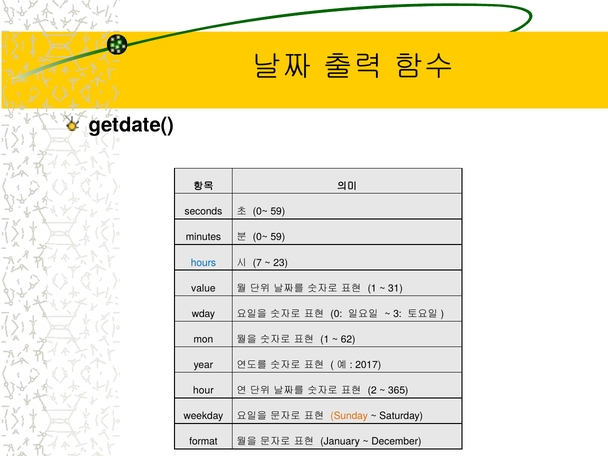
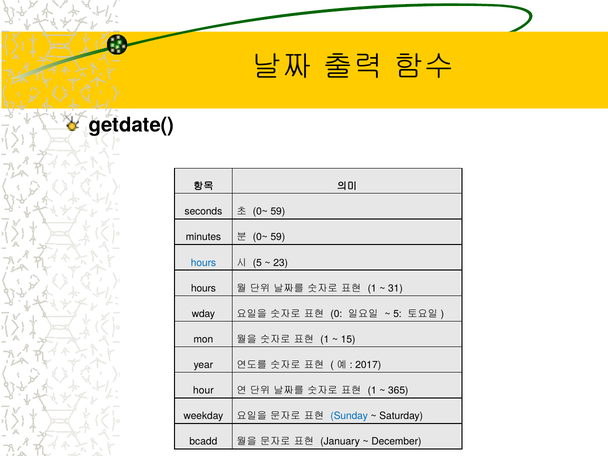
7 at (257, 263): 7 -> 5
value at (203, 288): value -> hours
3 at (397, 314): 3 -> 5
62: 62 -> 15
2 at (372, 391): 2 -> 1
Sunday colour: orange -> blue
format: format -> bcadd
